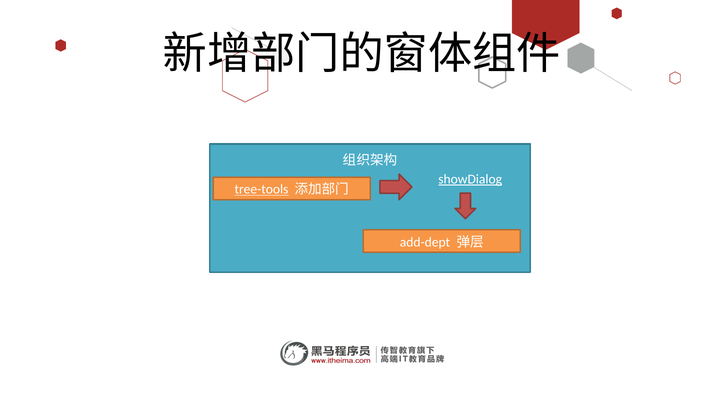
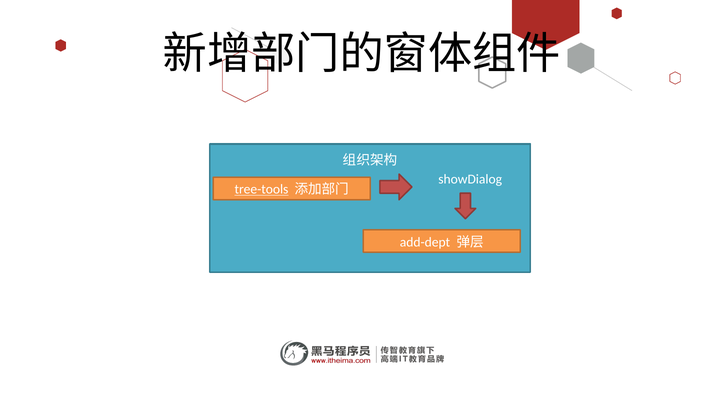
showDialog underline: present -> none
